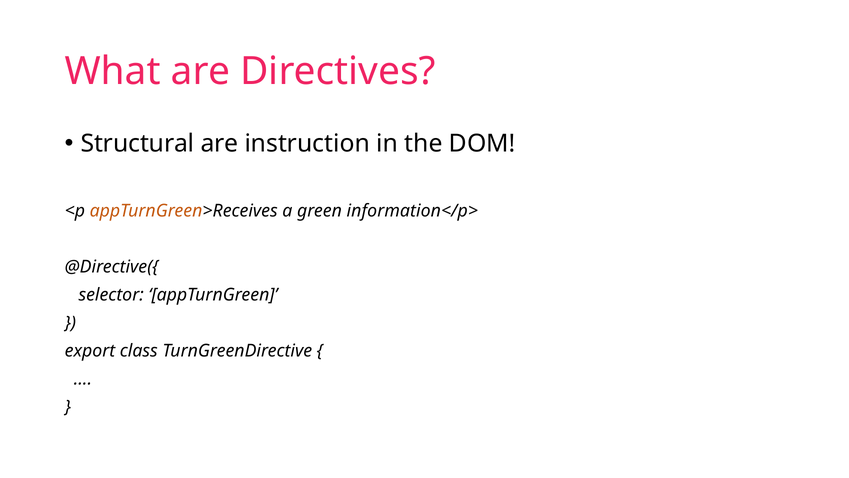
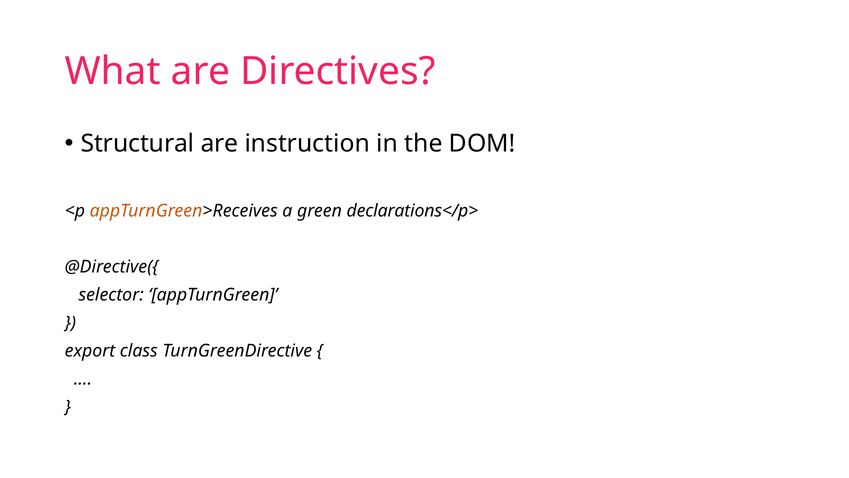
information</p>: information</p> -> declarations</p>
